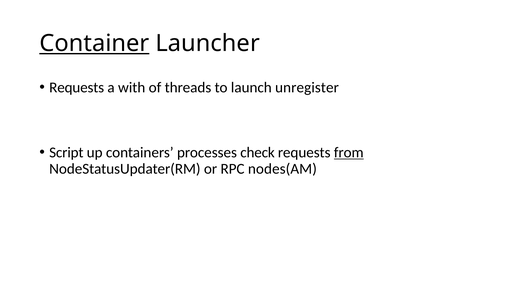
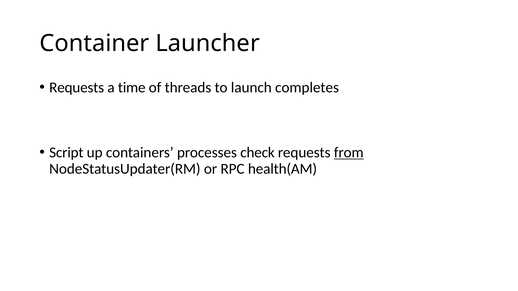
Container underline: present -> none
with: with -> time
unregister: unregister -> completes
nodes(AM: nodes(AM -> health(AM
